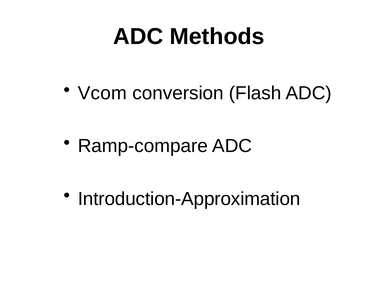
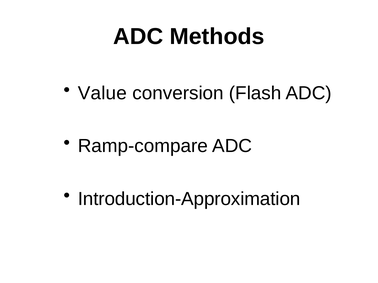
Vcom: Vcom -> Value
